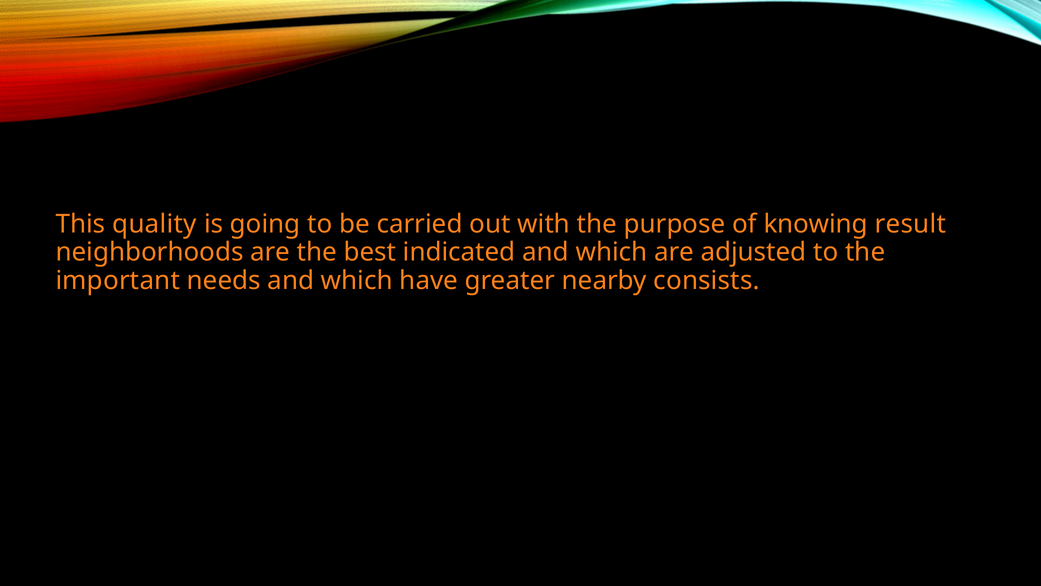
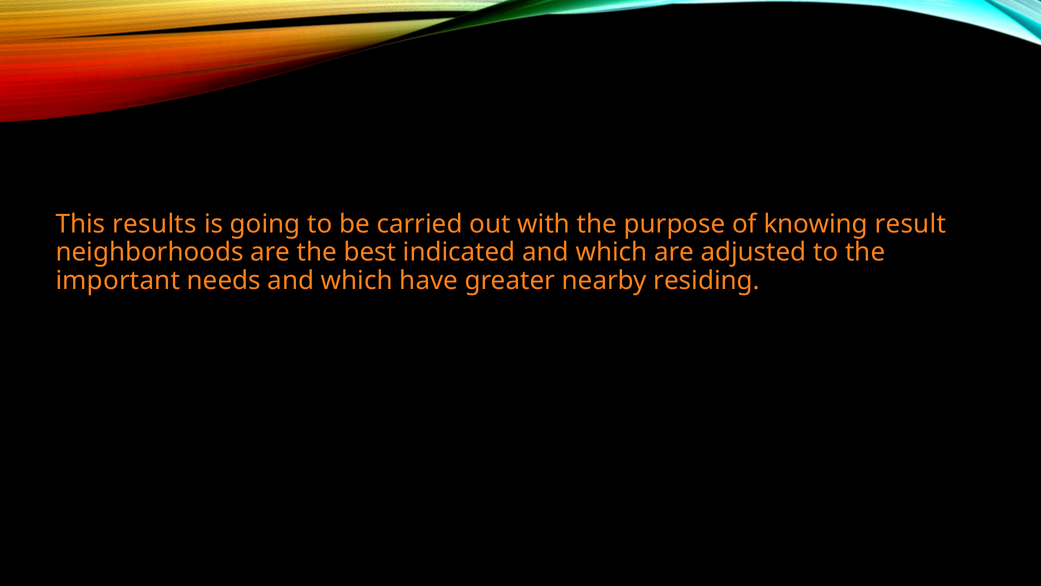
quality: quality -> results
consists: consists -> residing
